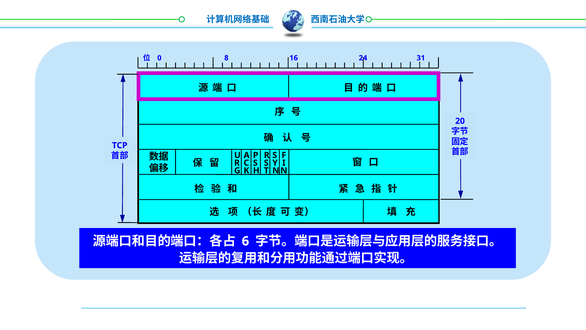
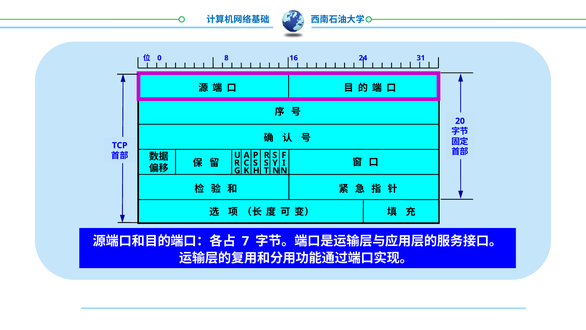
6: 6 -> 7
